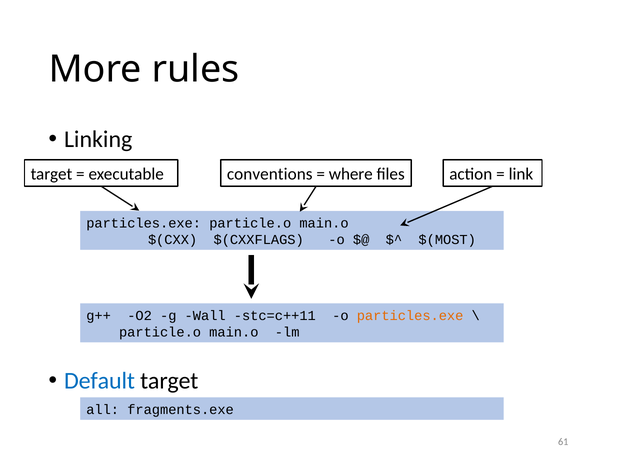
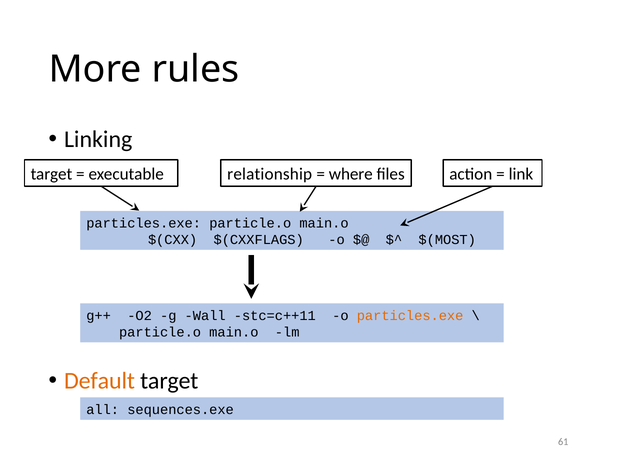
conventions: conventions -> relationship
Default colour: blue -> orange
fragments.exe: fragments.exe -> sequences.exe
